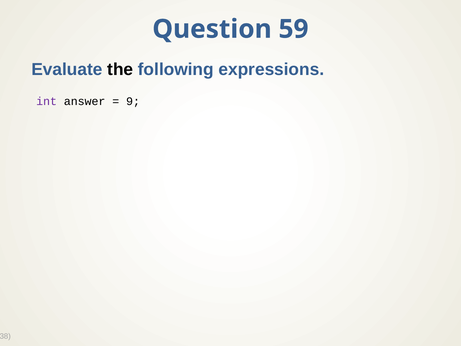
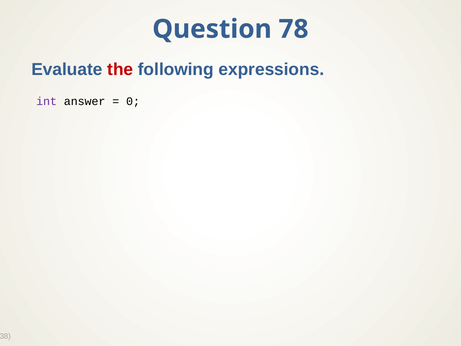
59: 59 -> 78
the colour: black -> red
9: 9 -> 0
